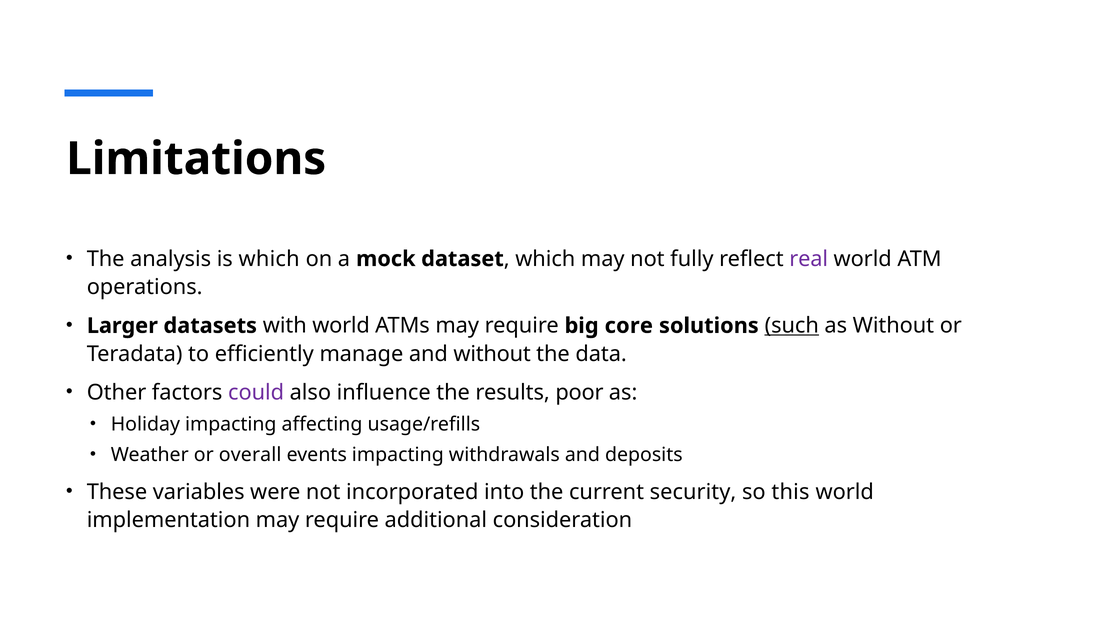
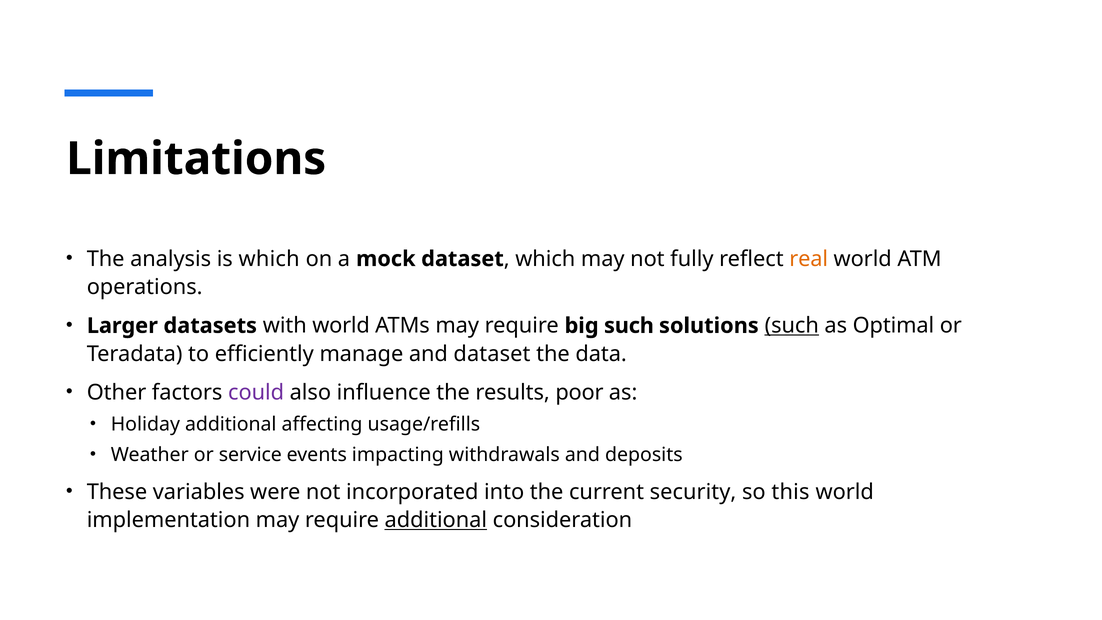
real colour: purple -> orange
big core: core -> such
as Without: Without -> Optimal
and without: without -> dataset
Holiday impacting: impacting -> additional
overall: overall -> service
additional at (436, 520) underline: none -> present
